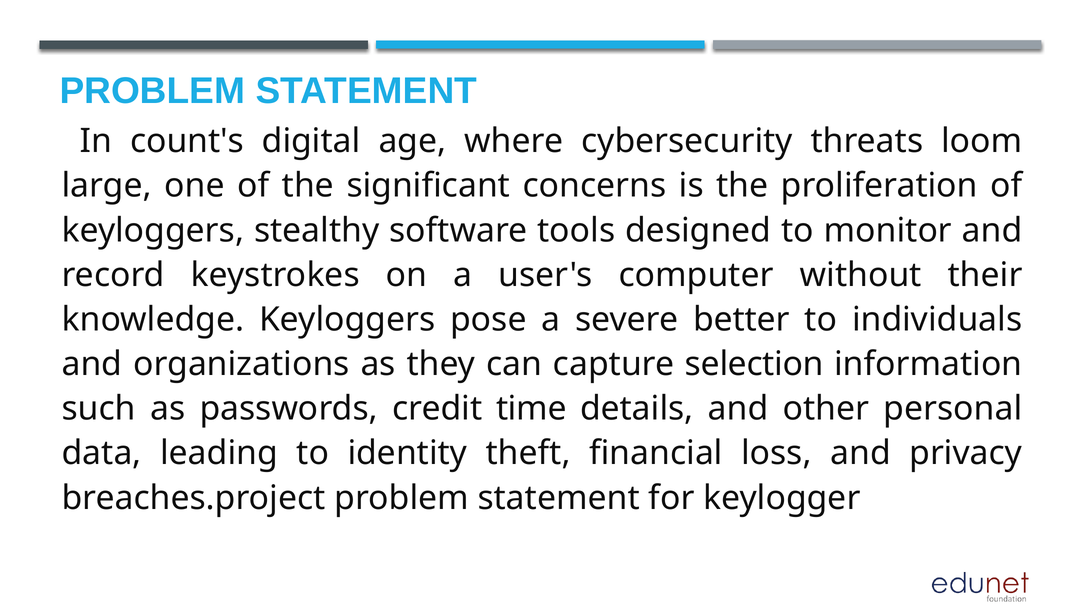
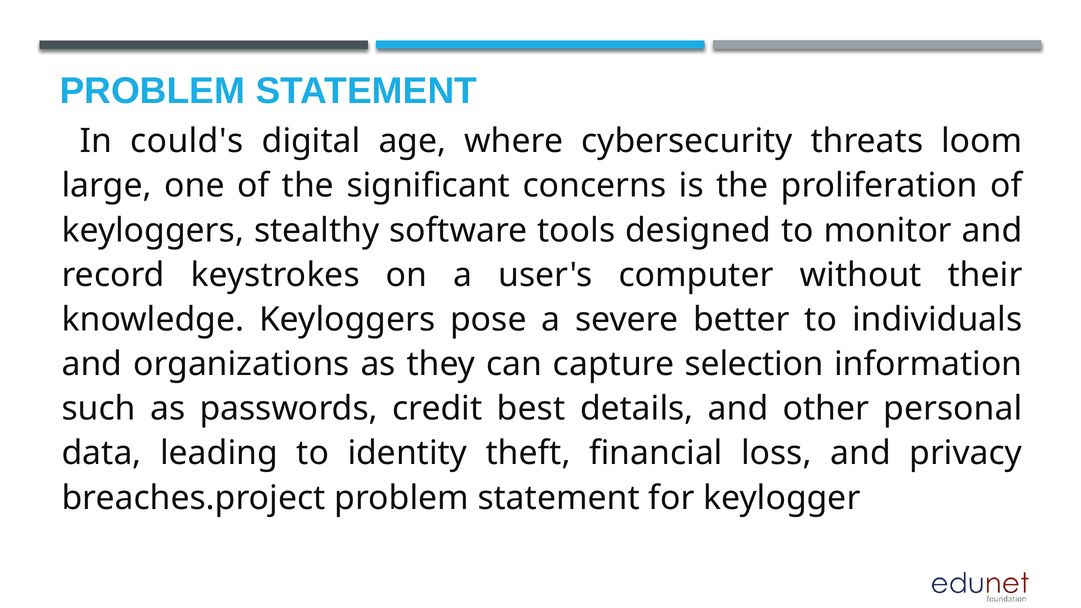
count's: count's -> could's
time: time -> best
